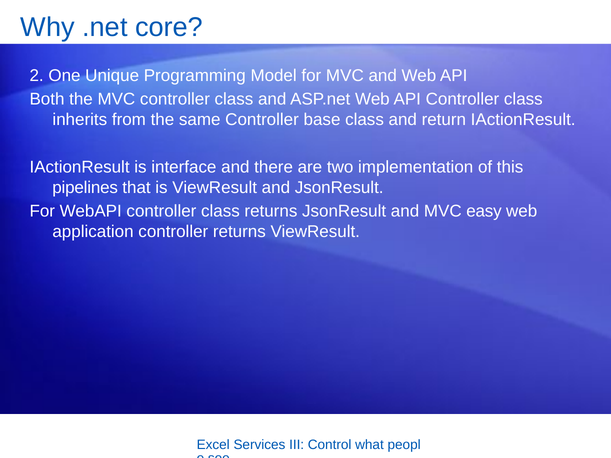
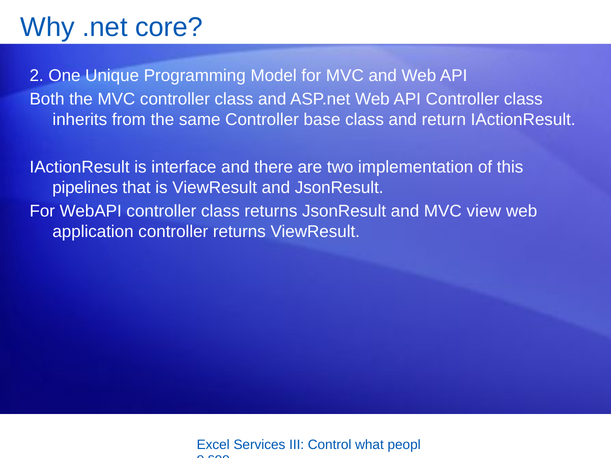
easy: easy -> view
